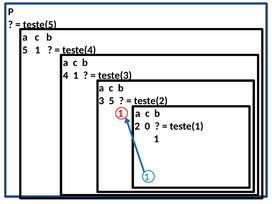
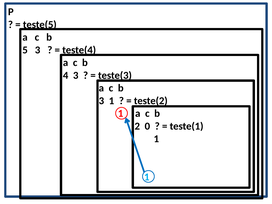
5 1: 1 -> 3
4 1: 1 -> 3
3 5: 5 -> 1
